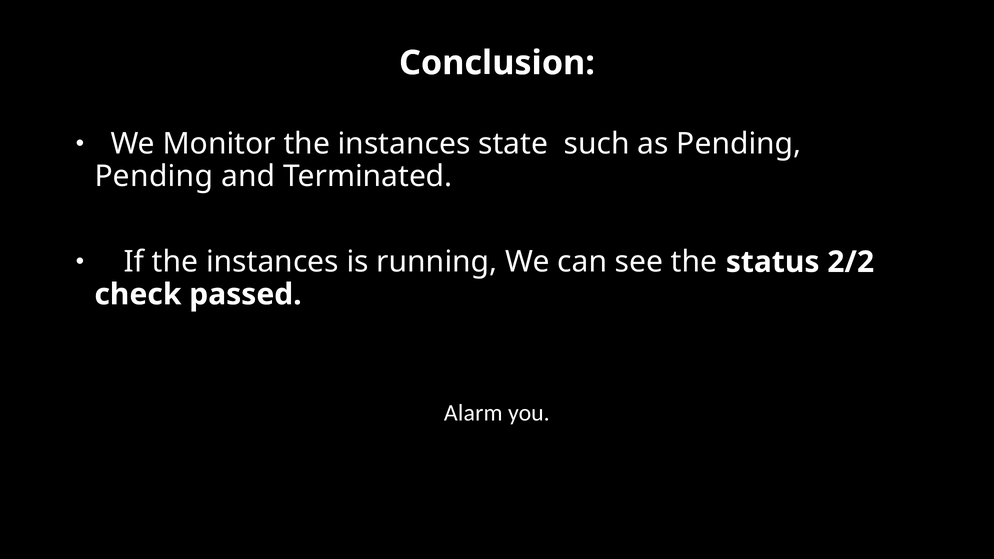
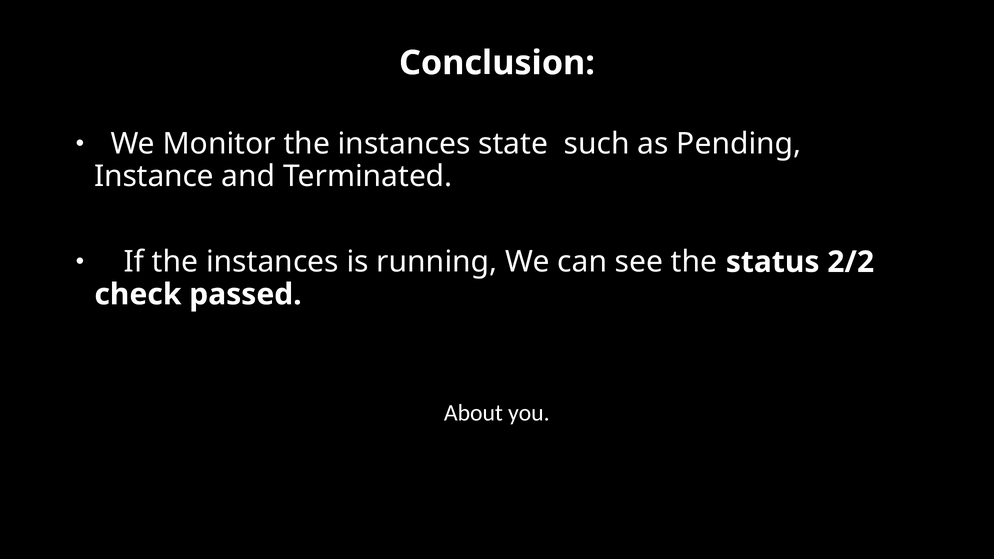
Pending at (154, 176): Pending -> Instance
Alarm: Alarm -> About
